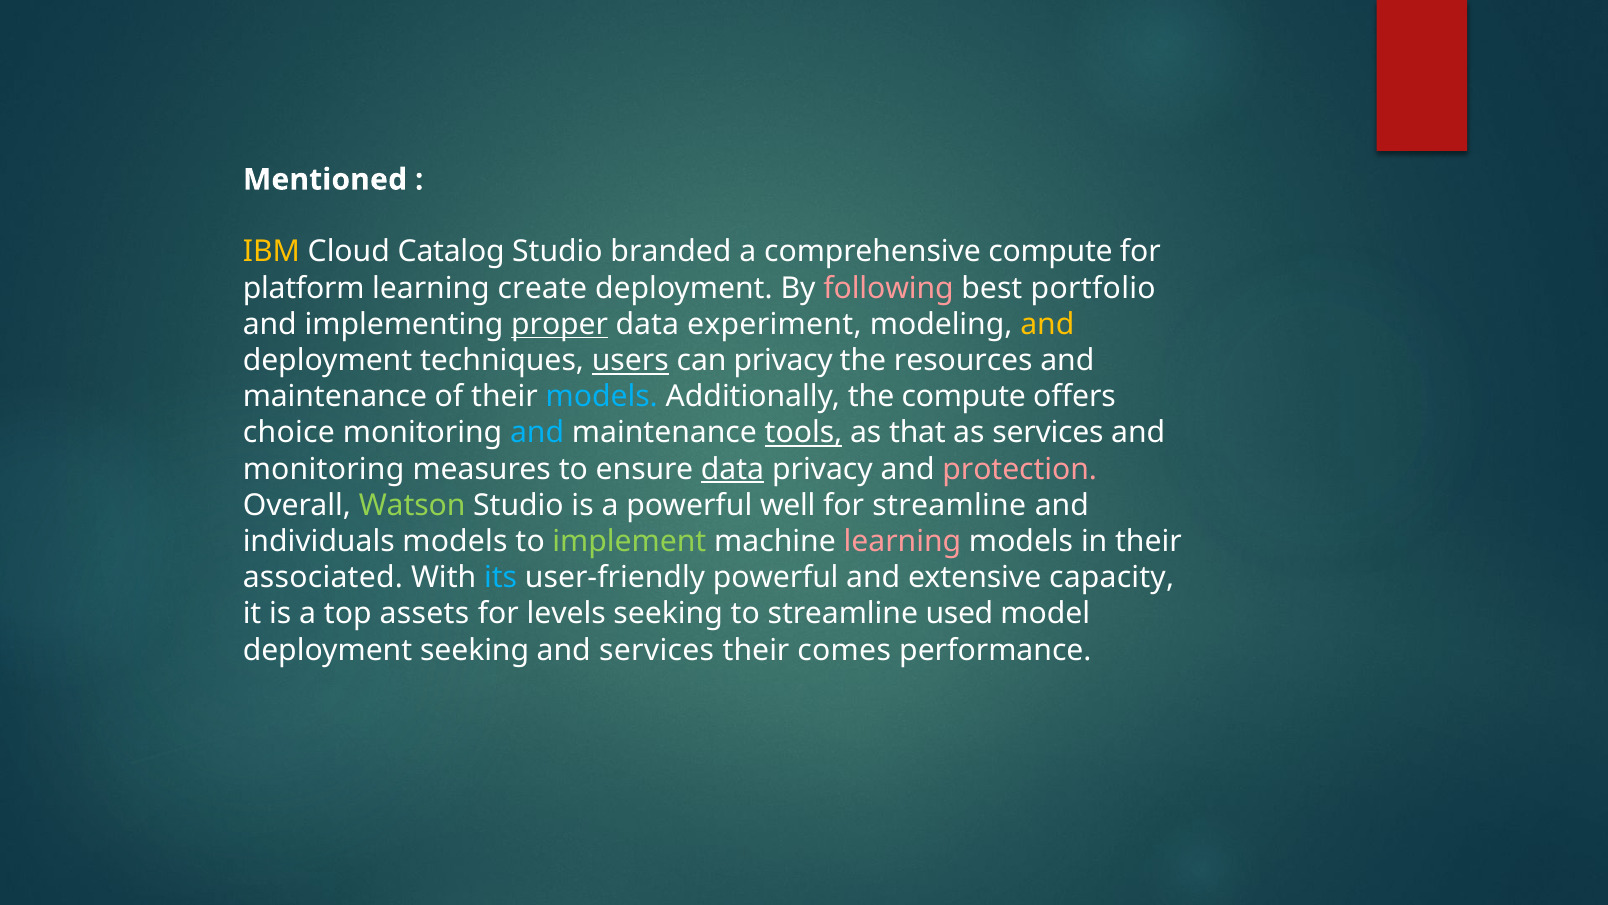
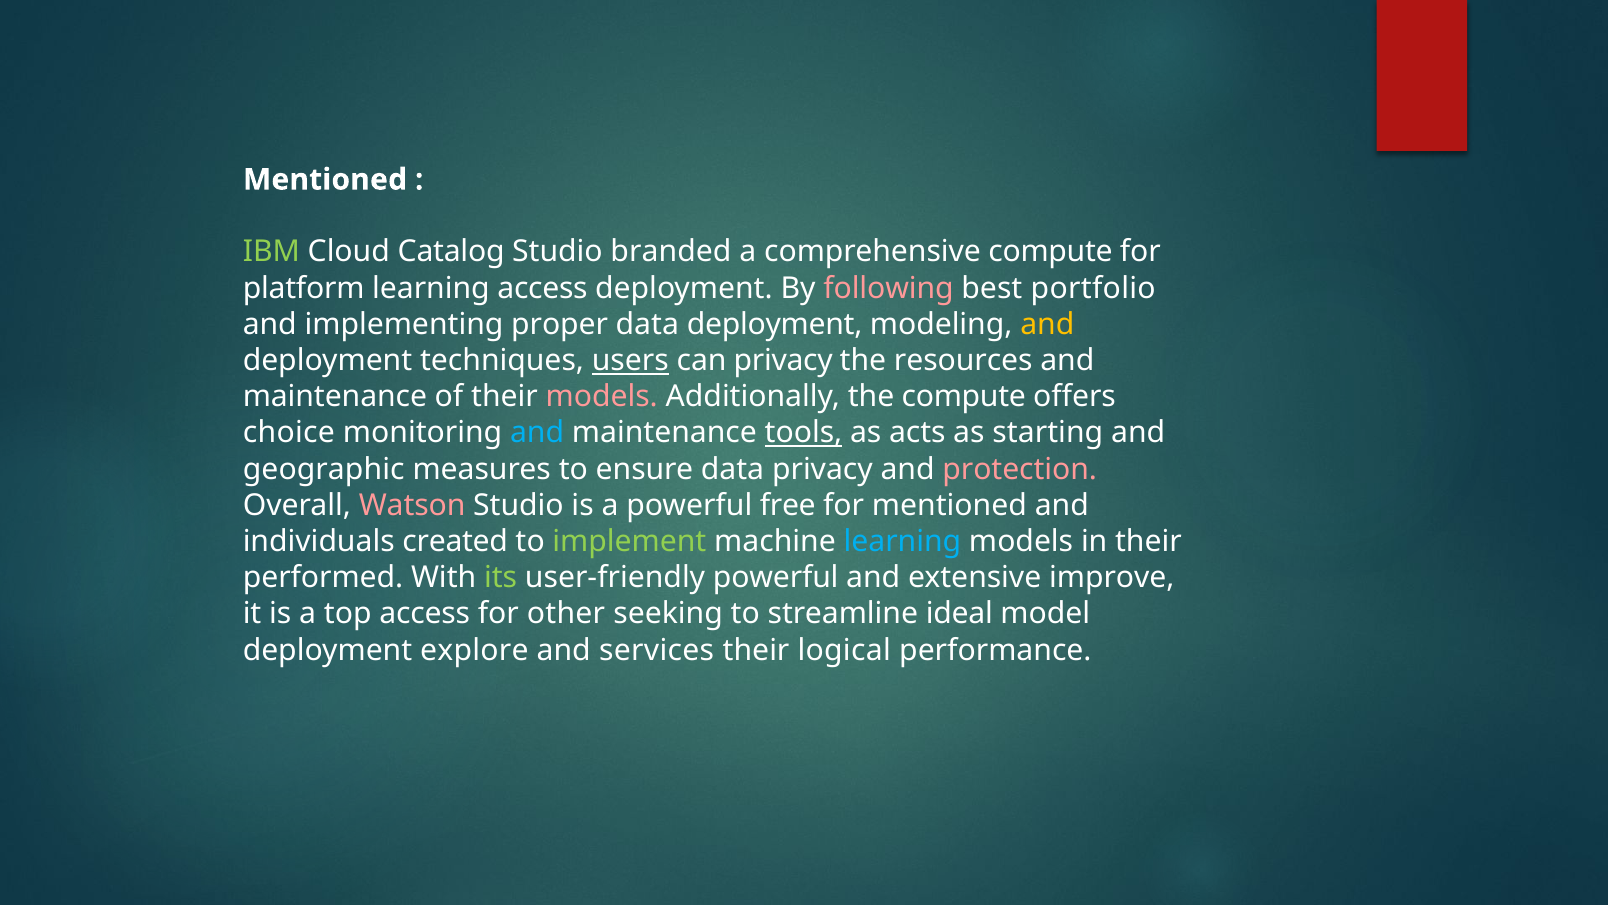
IBM colour: yellow -> light green
learning create: create -> access
proper underline: present -> none
data experiment: experiment -> deployment
models at (602, 397) colour: light blue -> pink
that: that -> acts
as services: services -> starting
monitoring at (324, 469): monitoring -> geographic
data at (733, 469) underline: present -> none
Watson colour: light green -> pink
well: well -> free
for streamline: streamline -> mentioned
individuals models: models -> created
learning at (902, 541) colour: pink -> light blue
associated: associated -> performed
its colour: light blue -> light green
capacity: capacity -> improve
top assets: assets -> access
levels: levels -> other
used: used -> ideal
deployment seeking: seeking -> explore
comes: comes -> logical
